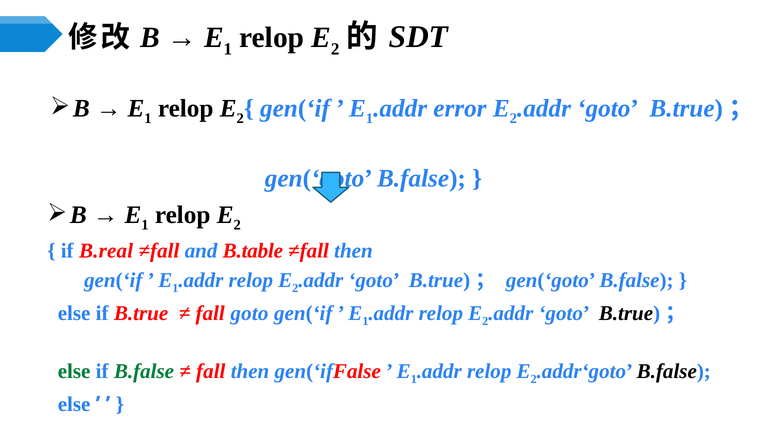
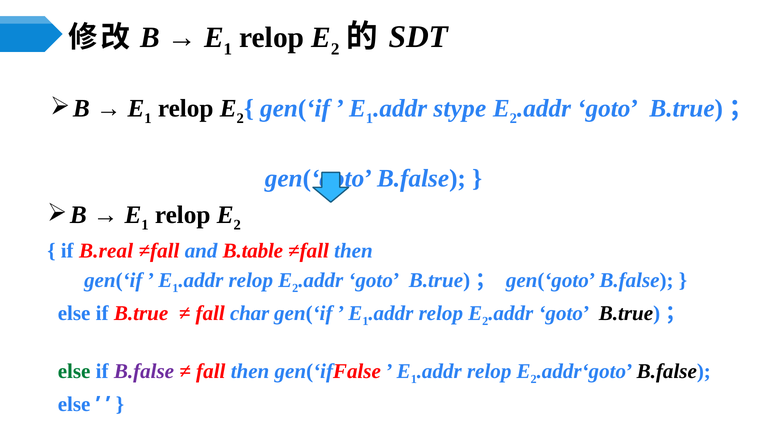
error: error -> stype
fall goto: goto -> char
B.false at (144, 371) colour: green -> purple
